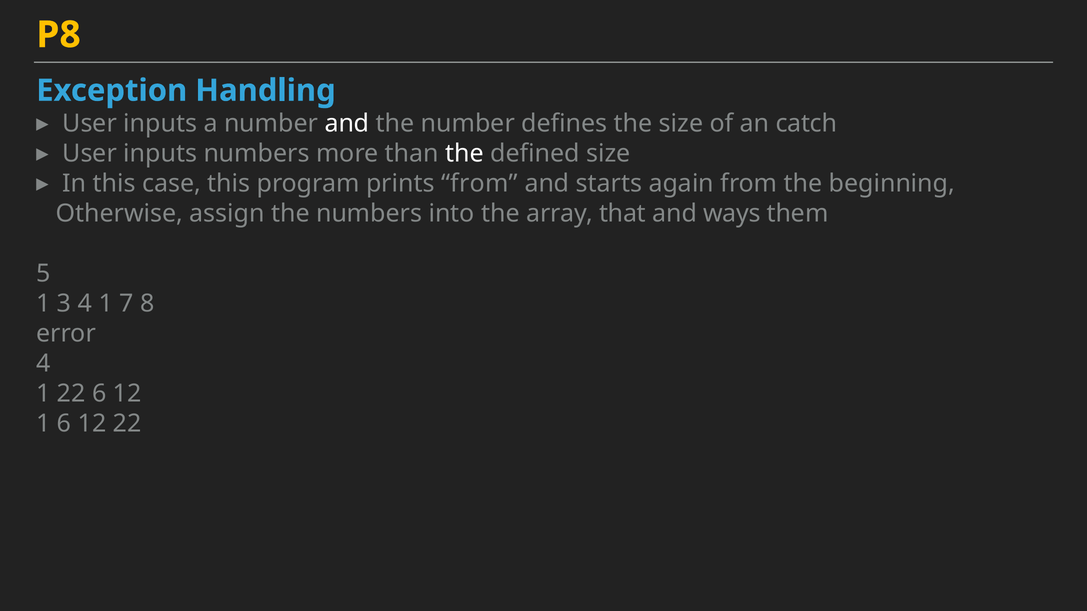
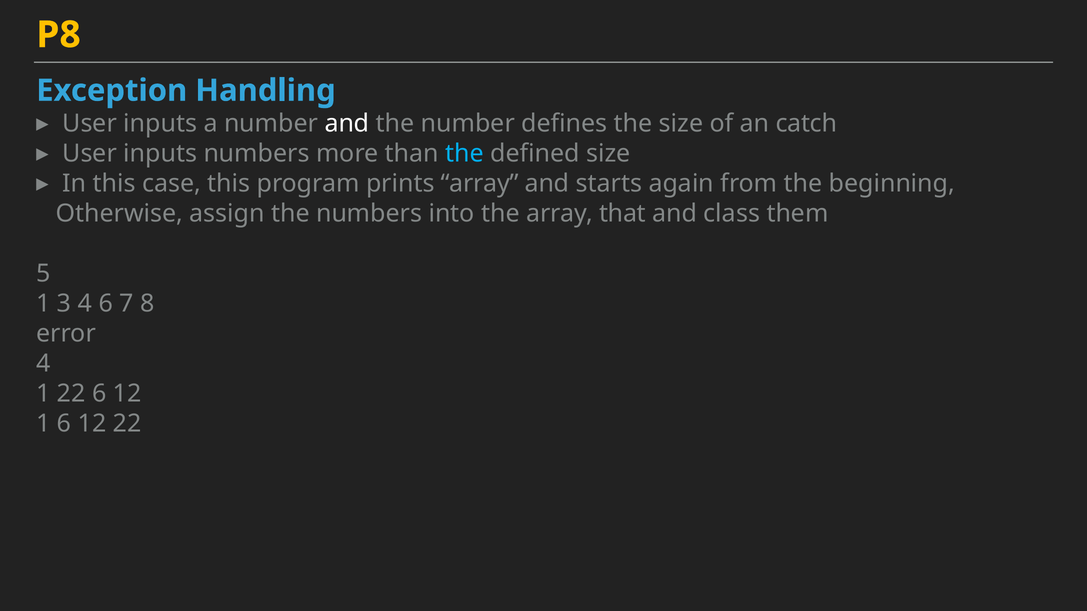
the at (465, 154) colour: white -> light blue
prints from: from -> array
ways: ways -> class
3 4 1: 1 -> 6
